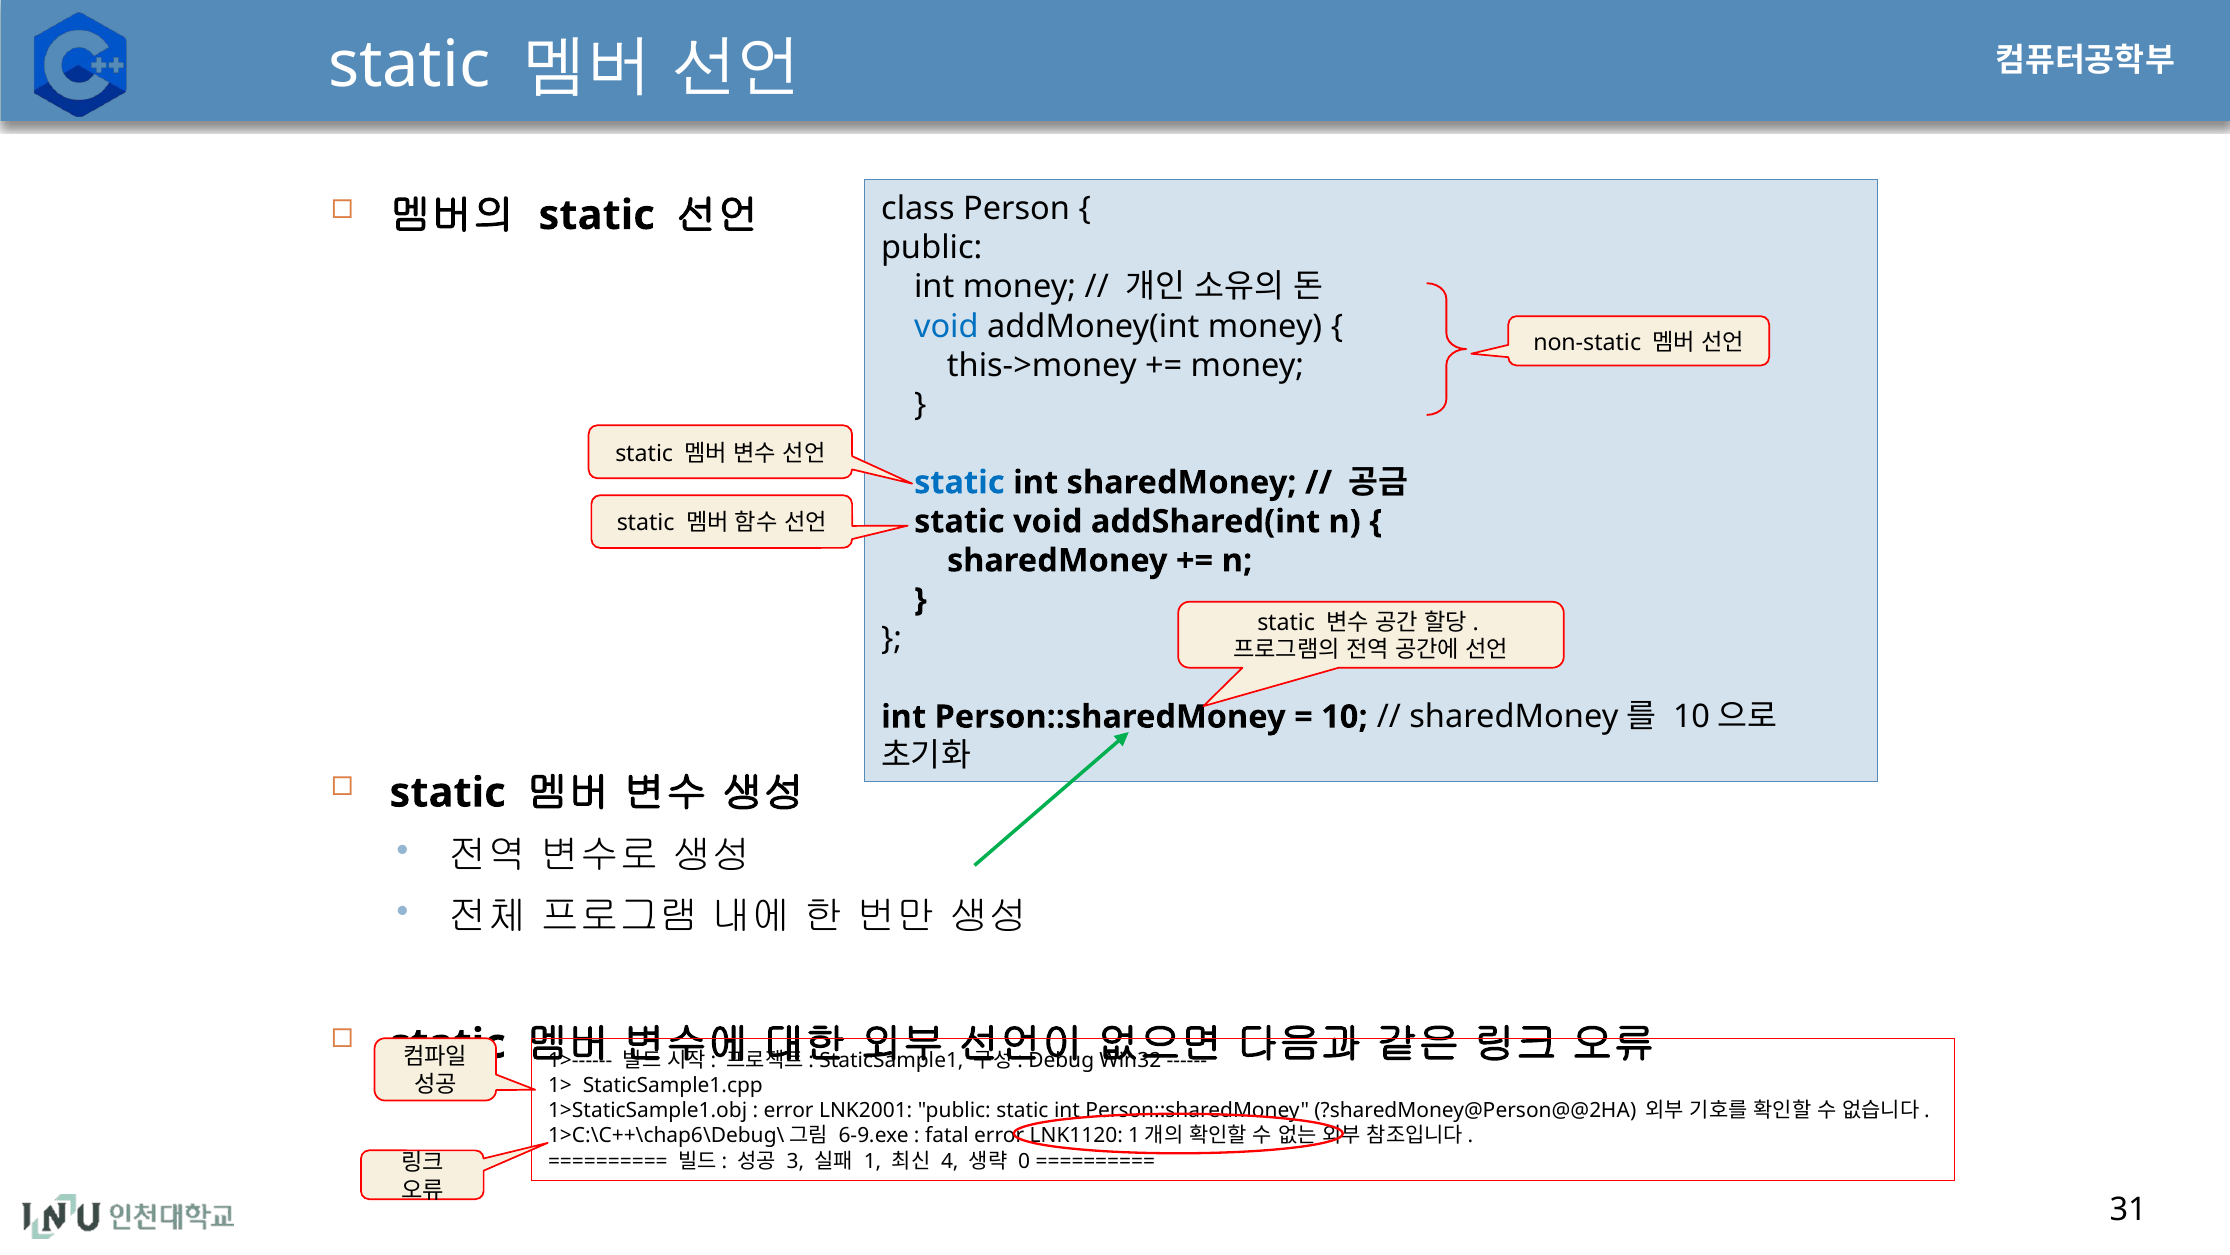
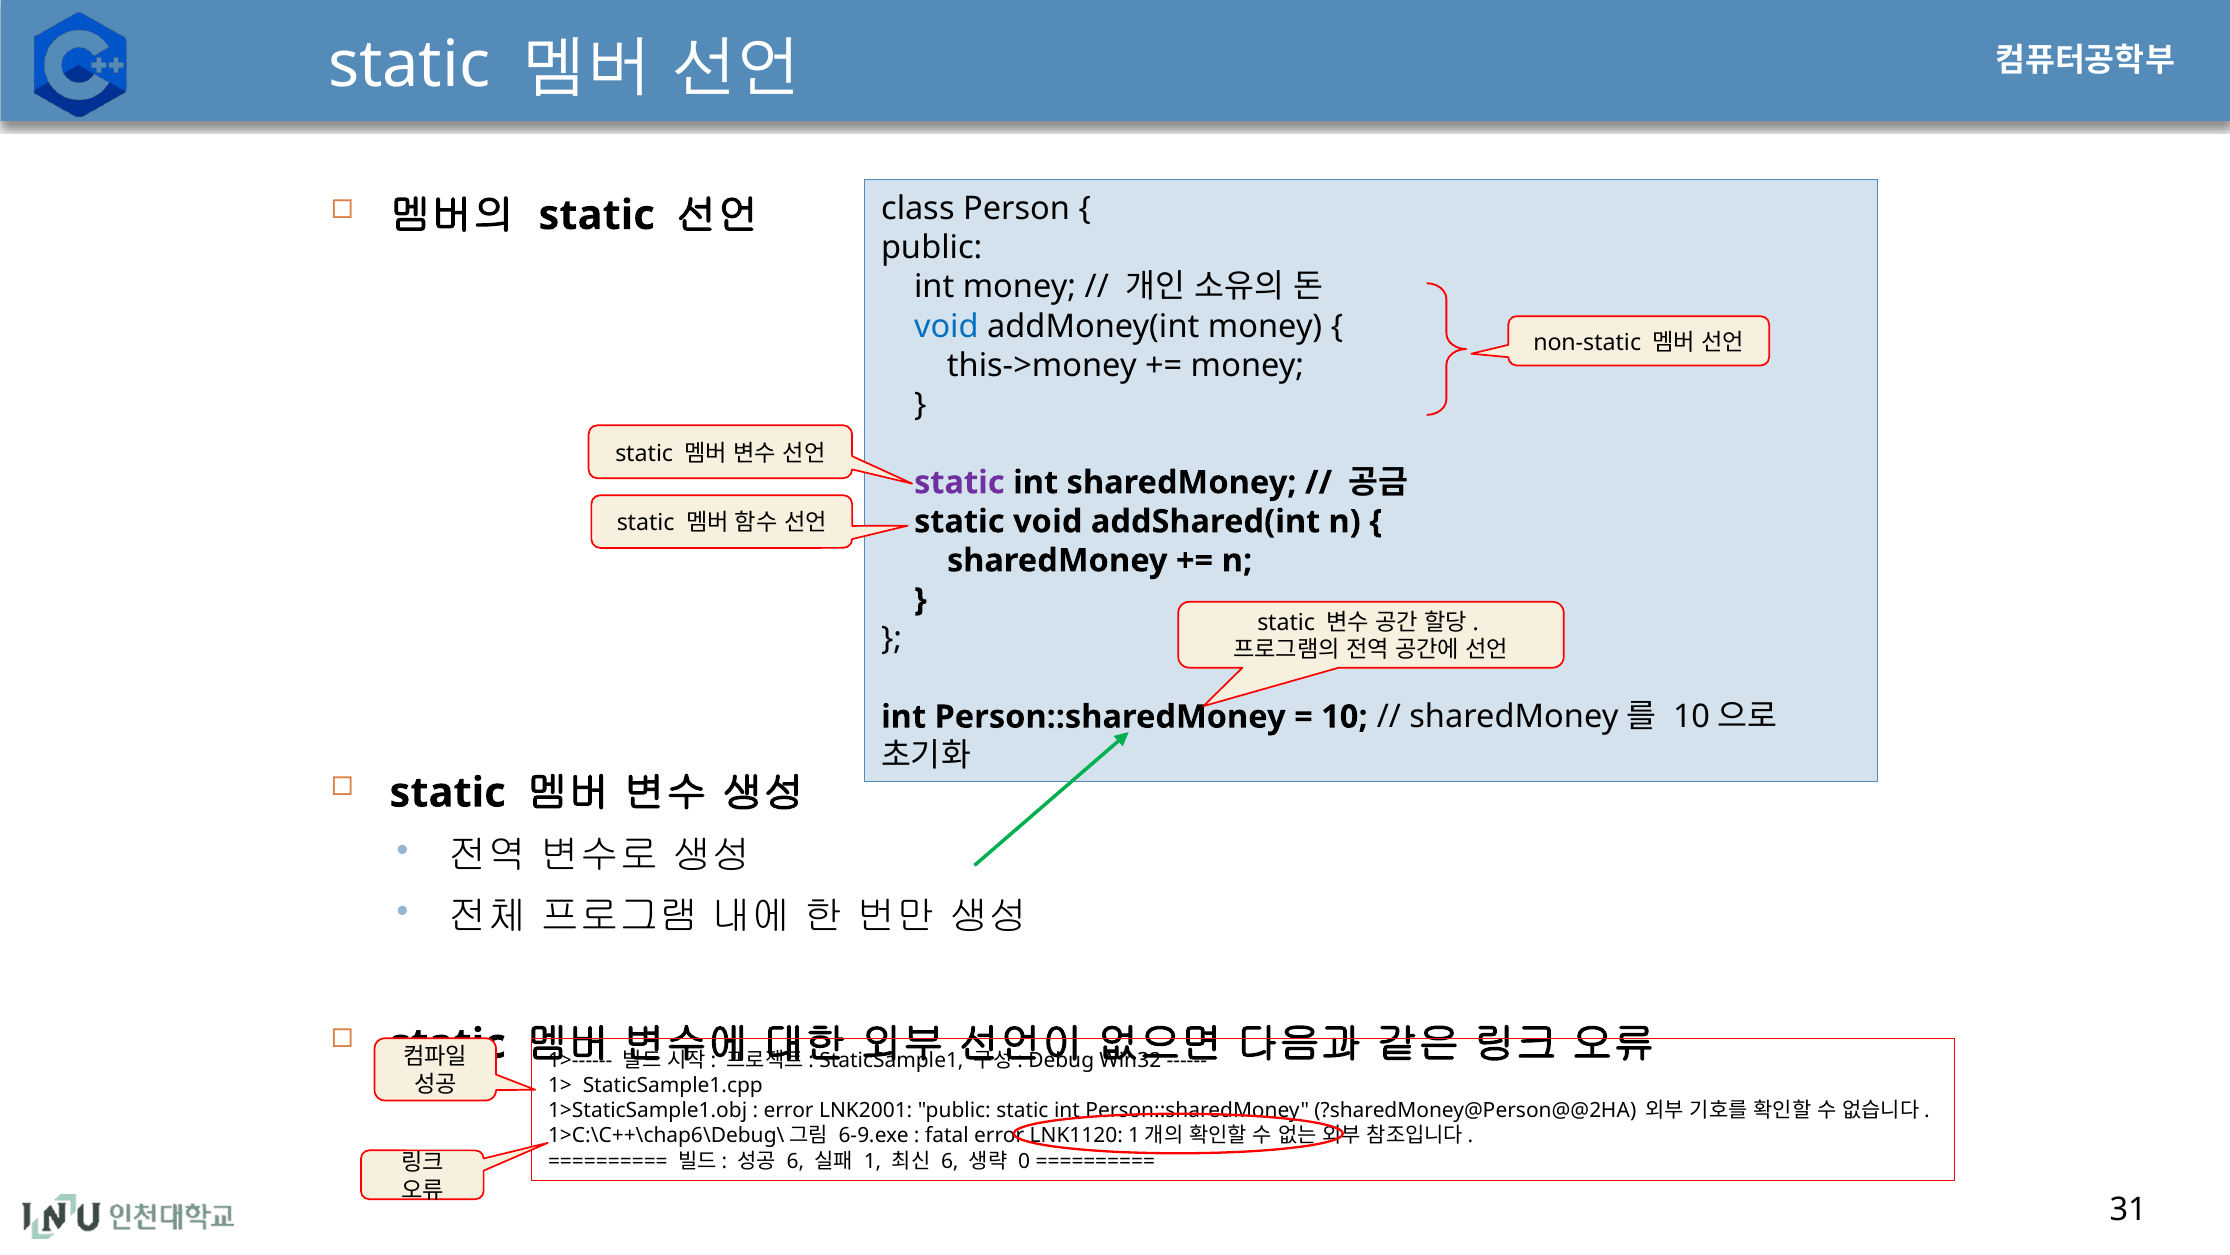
static at (959, 482) colour: blue -> purple
3 at (795, 1161): 3 -> 6
4 at (950, 1161): 4 -> 6
